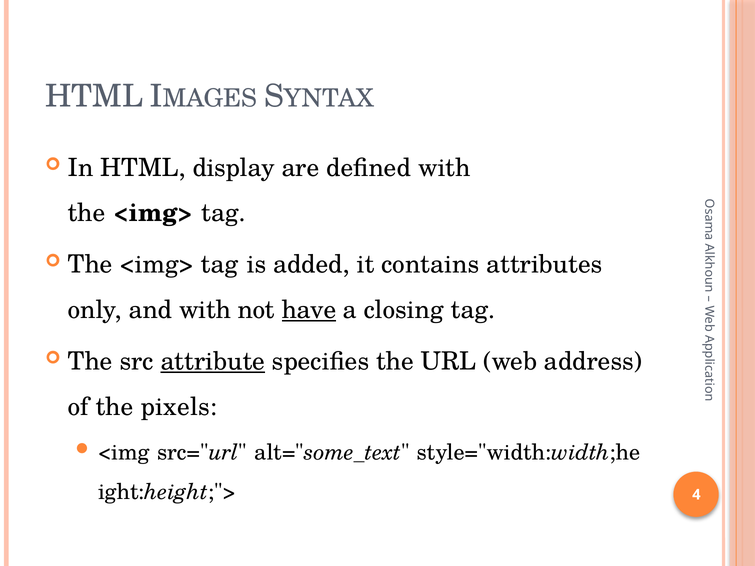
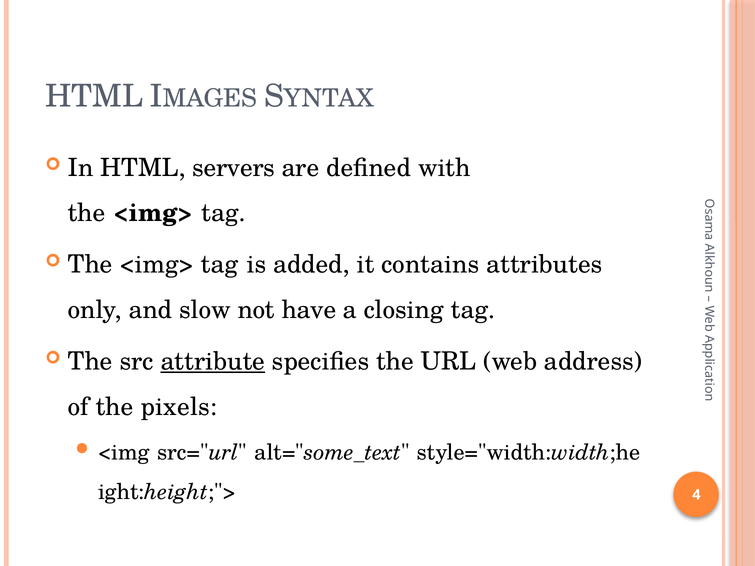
display: display -> servers
and with: with -> slow
have underline: present -> none
